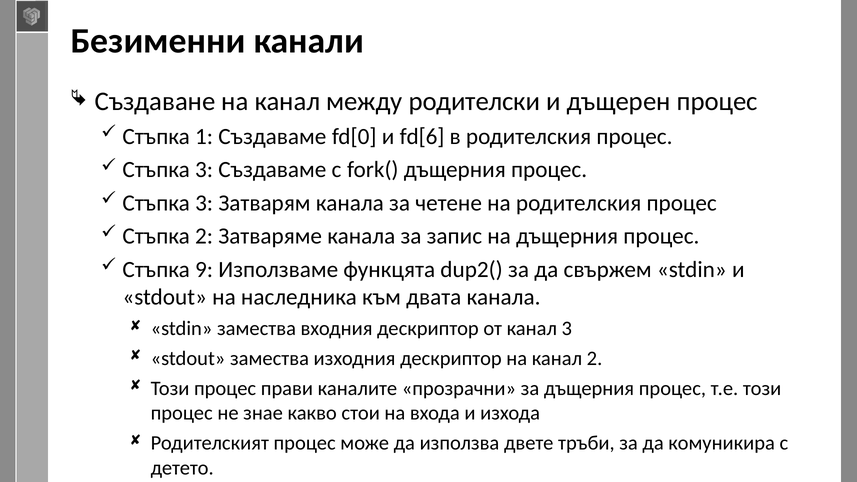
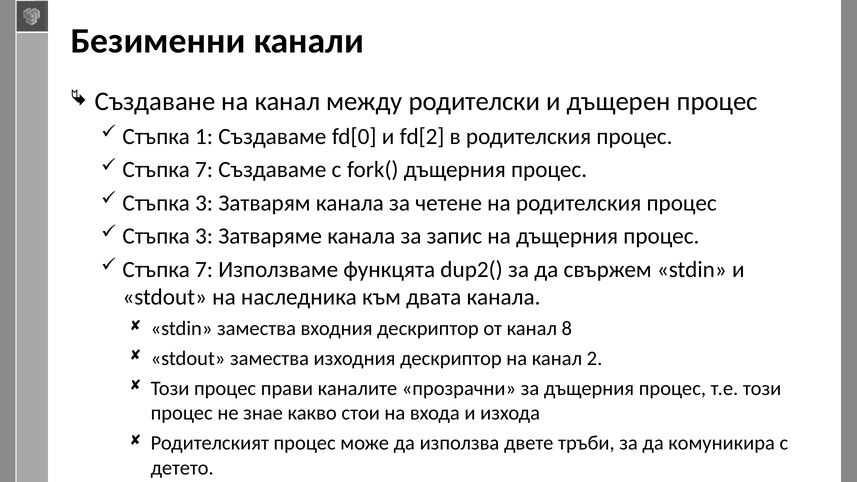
fd[6: fd[6 -> fd[2
3 at (204, 170): 3 -> 7
2 at (204, 236): 2 -> 3
9 at (204, 269): 9 -> 7
канал 3: 3 -> 8
